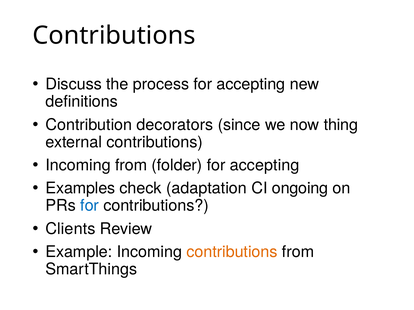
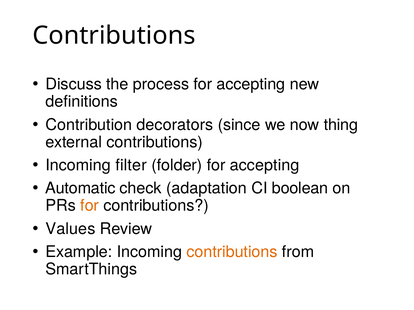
Incoming from: from -> filter
Examples: Examples -> Automatic
ongoing: ongoing -> boolean
for at (90, 206) colour: blue -> orange
Clients: Clients -> Values
